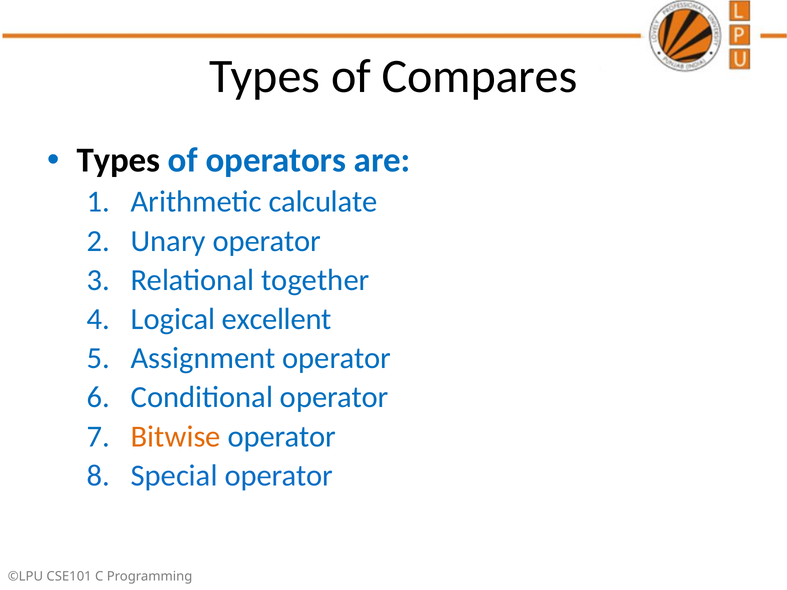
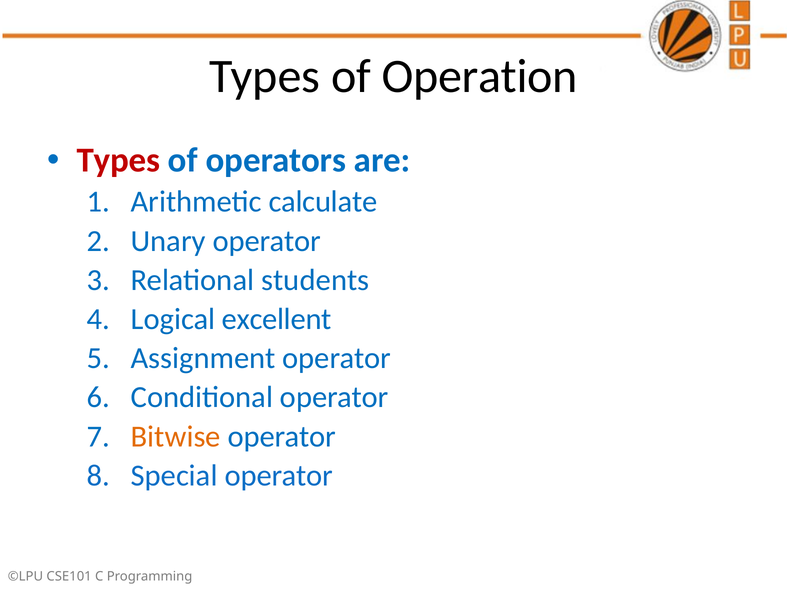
Compares: Compares -> Operation
Types at (118, 160) colour: black -> red
together: together -> students
